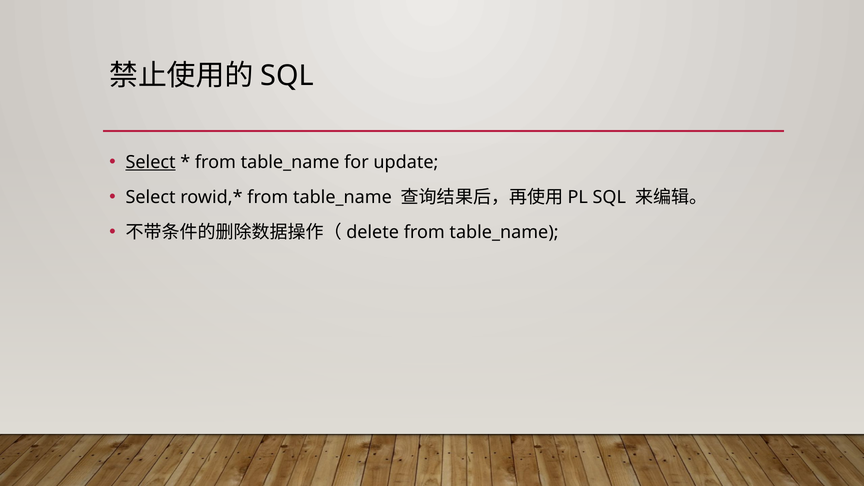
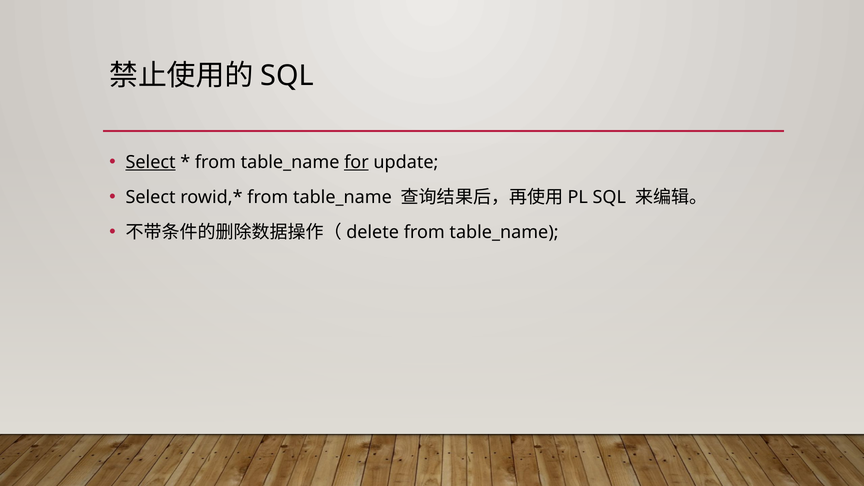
for underline: none -> present
